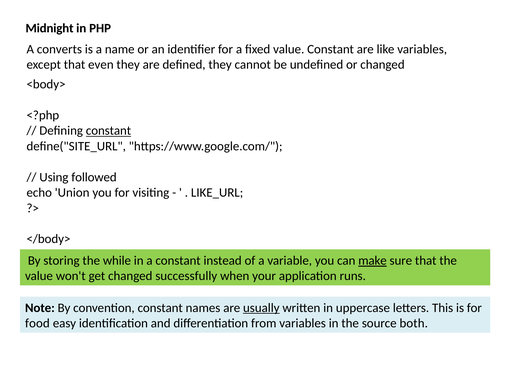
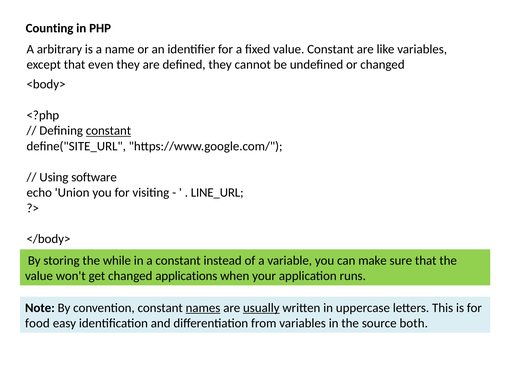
Midnight: Midnight -> Counting
converts: converts -> arbitrary
followed: followed -> software
LIKE_URL: LIKE_URL -> LINE_URL
make underline: present -> none
successfully: successfully -> applications
names underline: none -> present
